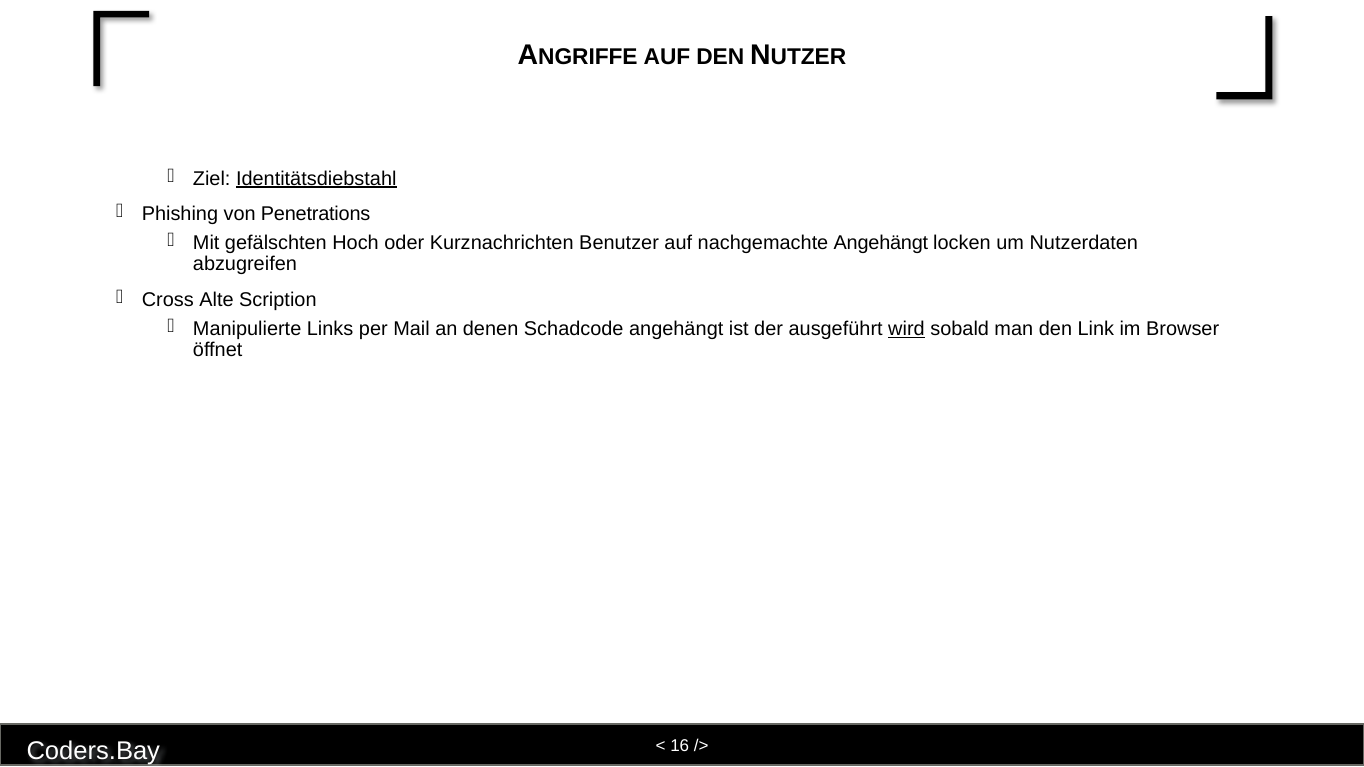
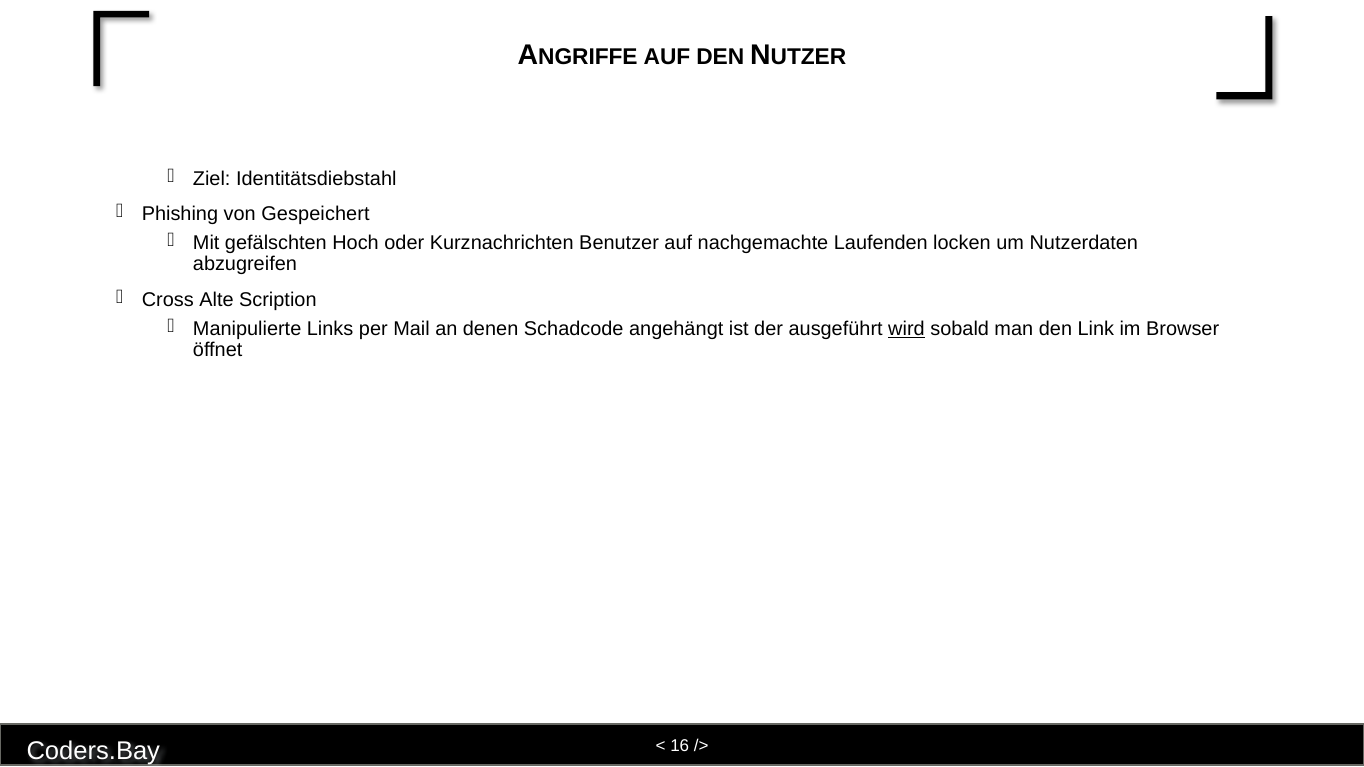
Identitätsdiebstahl underline: present -> none
Penetrations: Penetrations -> Gespeichert
nachgemachte Angehängt: Angehängt -> Laufenden
